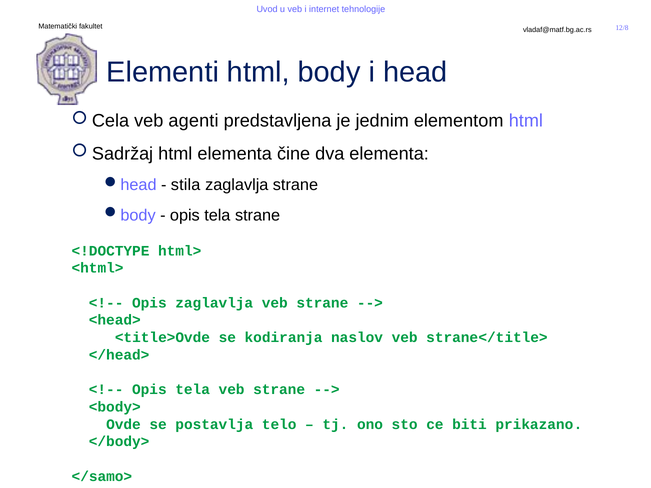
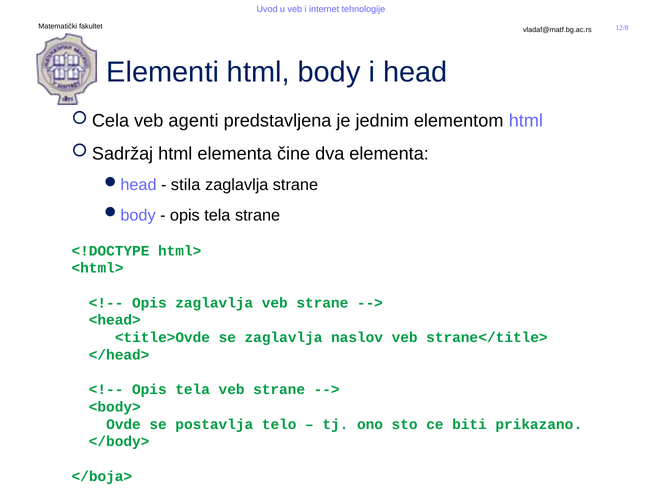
se kodiranja: kodiranja -> zaglavlja
</samo>: </samo> -> </boja>
